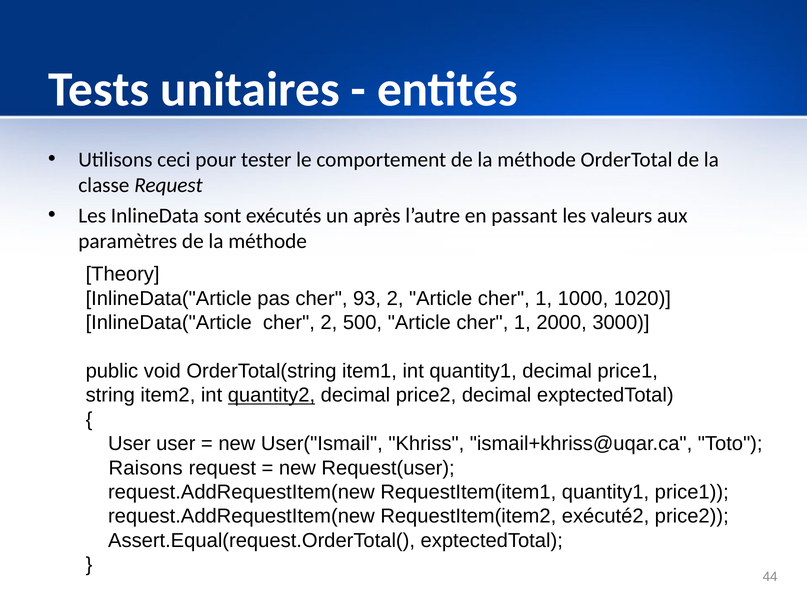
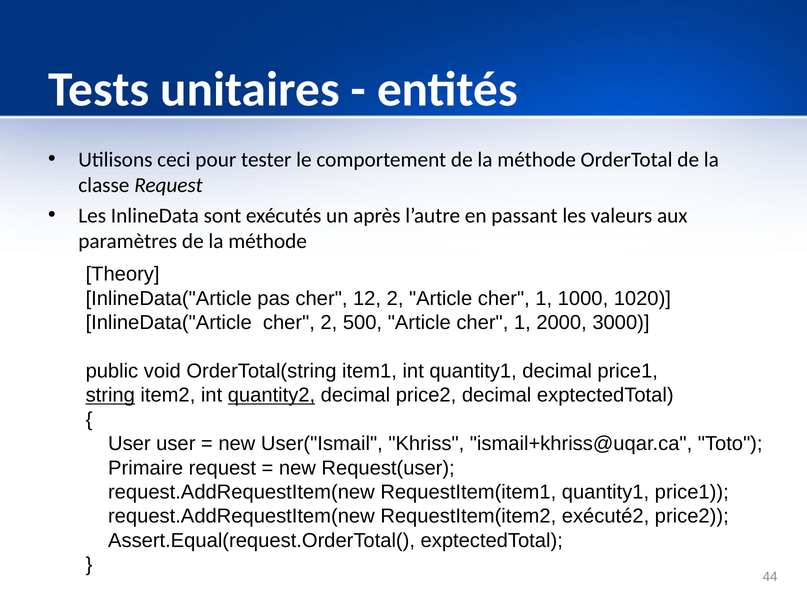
93: 93 -> 12
string underline: none -> present
Raisons: Raisons -> Primaire
